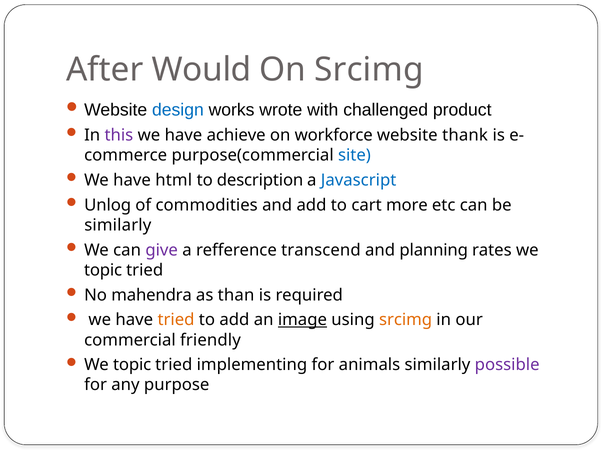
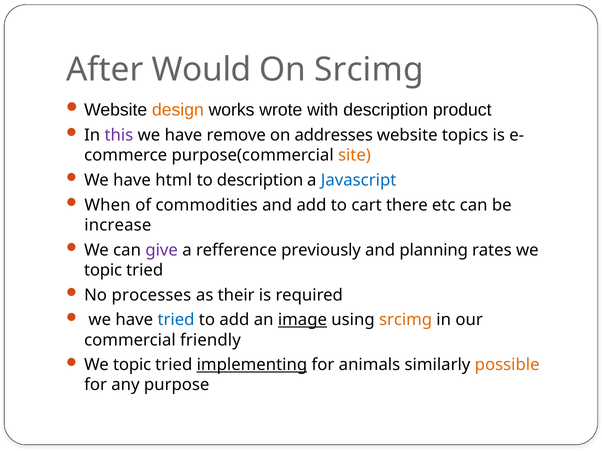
design colour: blue -> orange
with challenged: challenged -> description
achieve: achieve -> remove
workforce: workforce -> addresses
thank: thank -> topics
site colour: blue -> orange
Unlog: Unlog -> When
more: more -> there
similarly at (118, 225): similarly -> increase
transcend: transcend -> previously
mahendra: mahendra -> processes
than: than -> their
tried at (176, 320) colour: orange -> blue
implementing underline: none -> present
possible colour: purple -> orange
